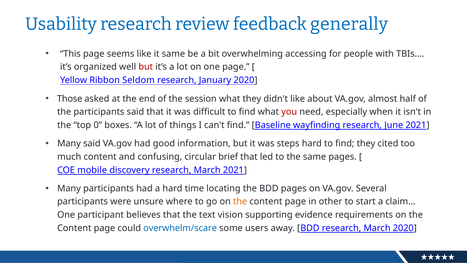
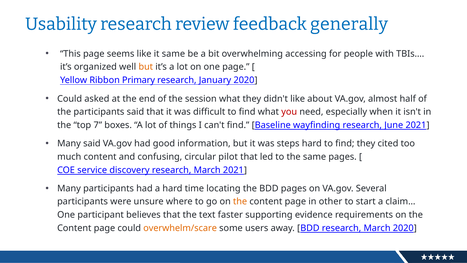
but at (146, 67) colour: red -> orange
Seldom: Seldom -> Primary
Those at (70, 99): Those -> Could
0: 0 -> 7
brief: brief -> pilot
mobile: mobile -> service
vision: vision -> faster
overwhelm/scare colour: blue -> orange
